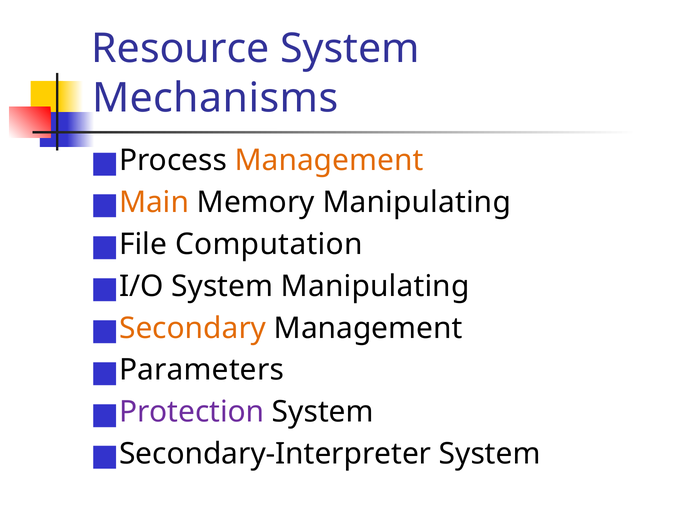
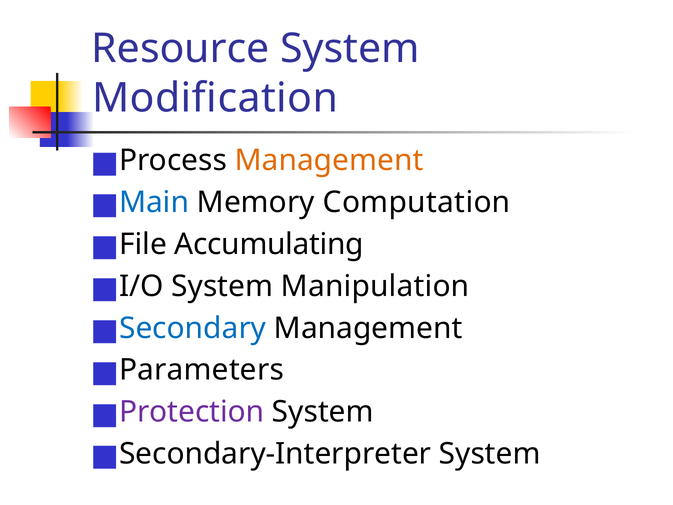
Mechanisms: Mechanisms -> Modification
Main colour: orange -> blue
Memory Manipulating: Manipulating -> Computation
Computation: Computation -> Accumulating
System Manipulating: Manipulating -> Manipulation
Secondary colour: orange -> blue
